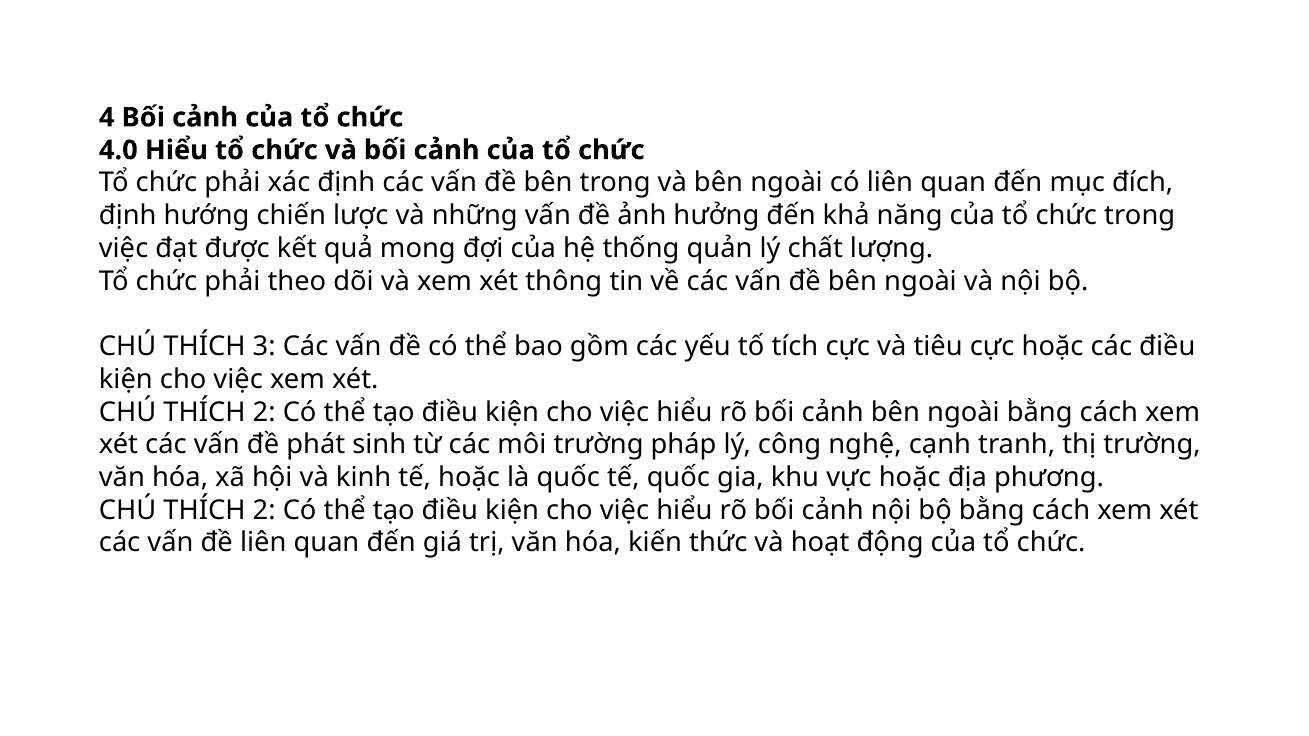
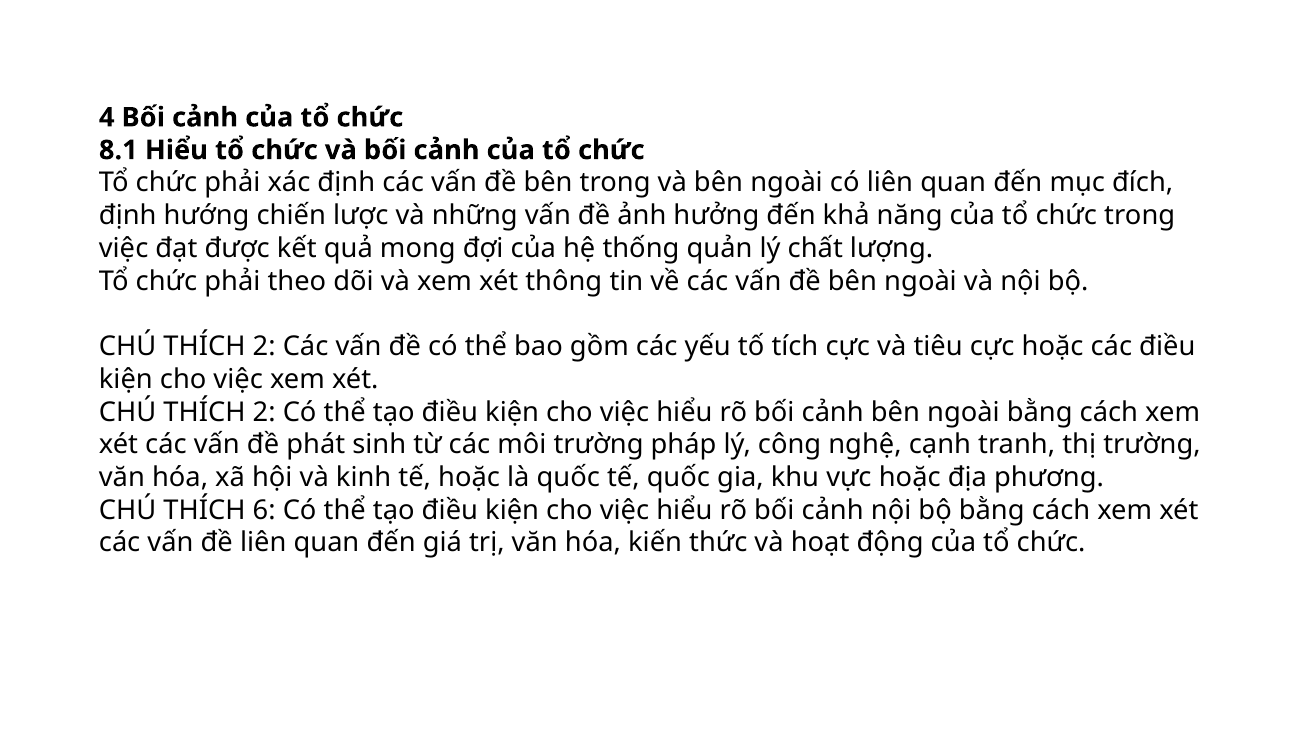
4.0: 4.0 -> 8.1
3 at (264, 347): 3 -> 2
2 at (264, 510): 2 -> 6
